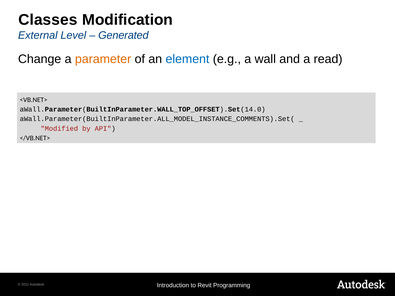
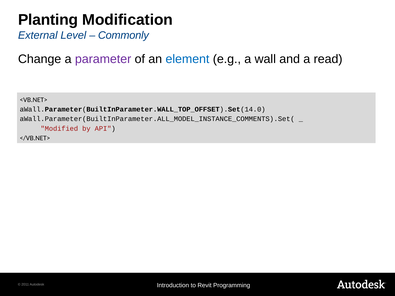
Classes: Classes -> Planting
Generated: Generated -> Commonly
parameter colour: orange -> purple
